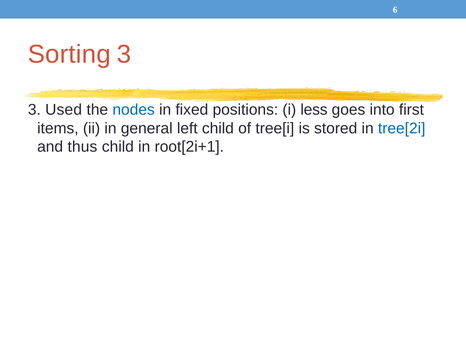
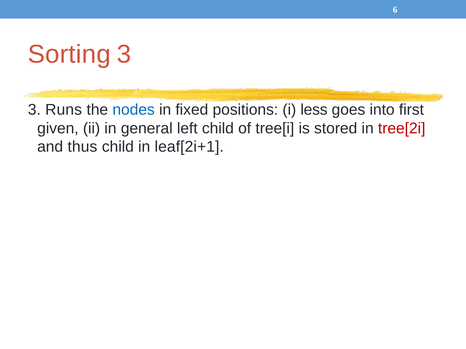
Used: Used -> Runs
items: items -> given
tree[2i colour: blue -> red
root[2i+1: root[2i+1 -> leaf[2i+1
